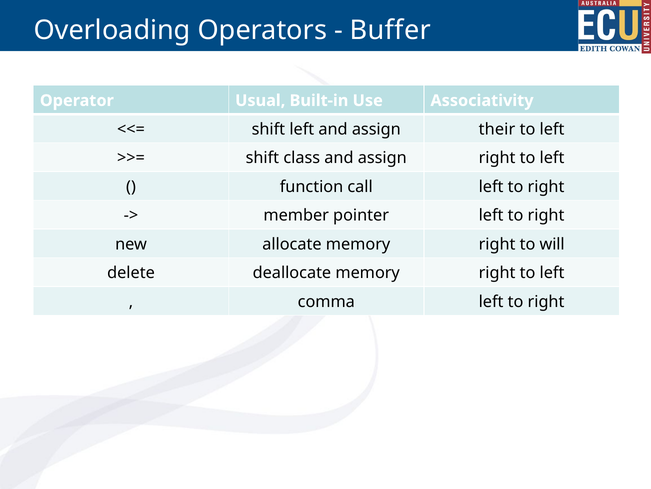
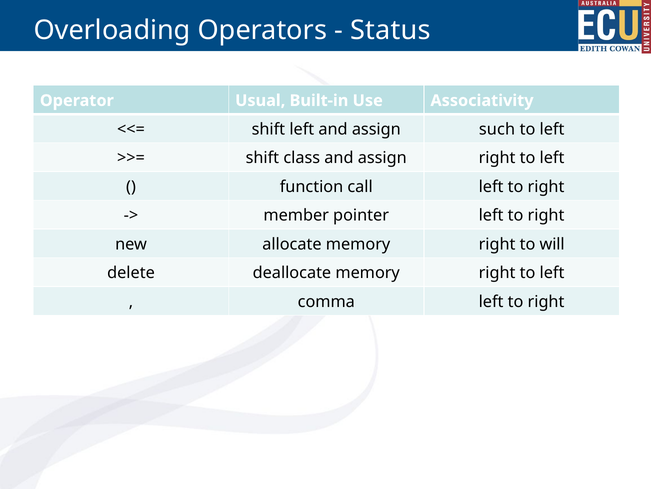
Buffer: Buffer -> Status
their: their -> such
